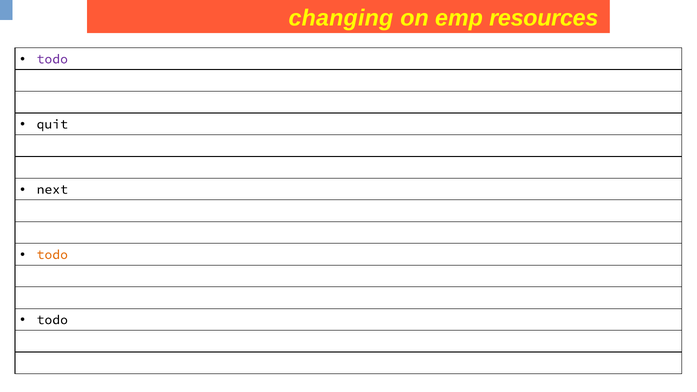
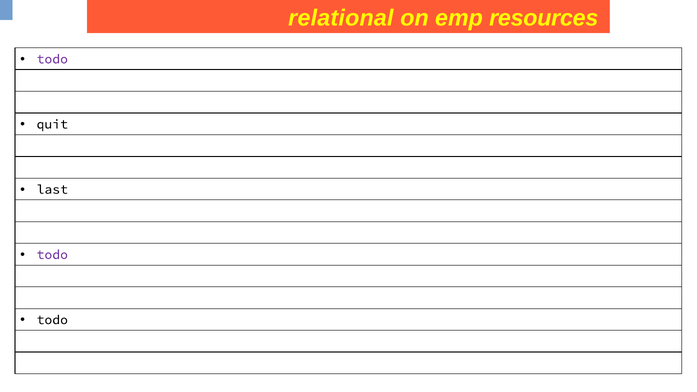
changing: changing -> relational
next: next -> last
todo at (52, 255) colour: orange -> purple
